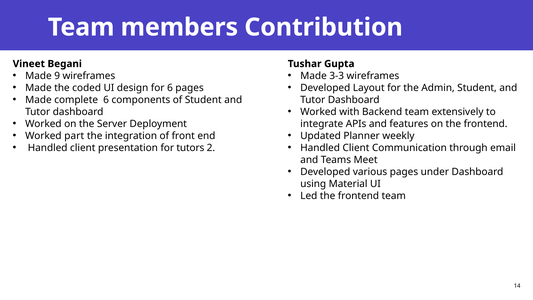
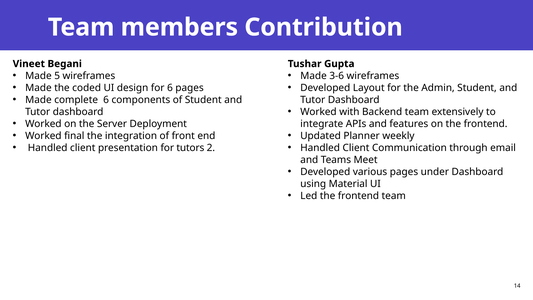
9: 9 -> 5
3-3: 3-3 -> 3-6
part: part -> final
